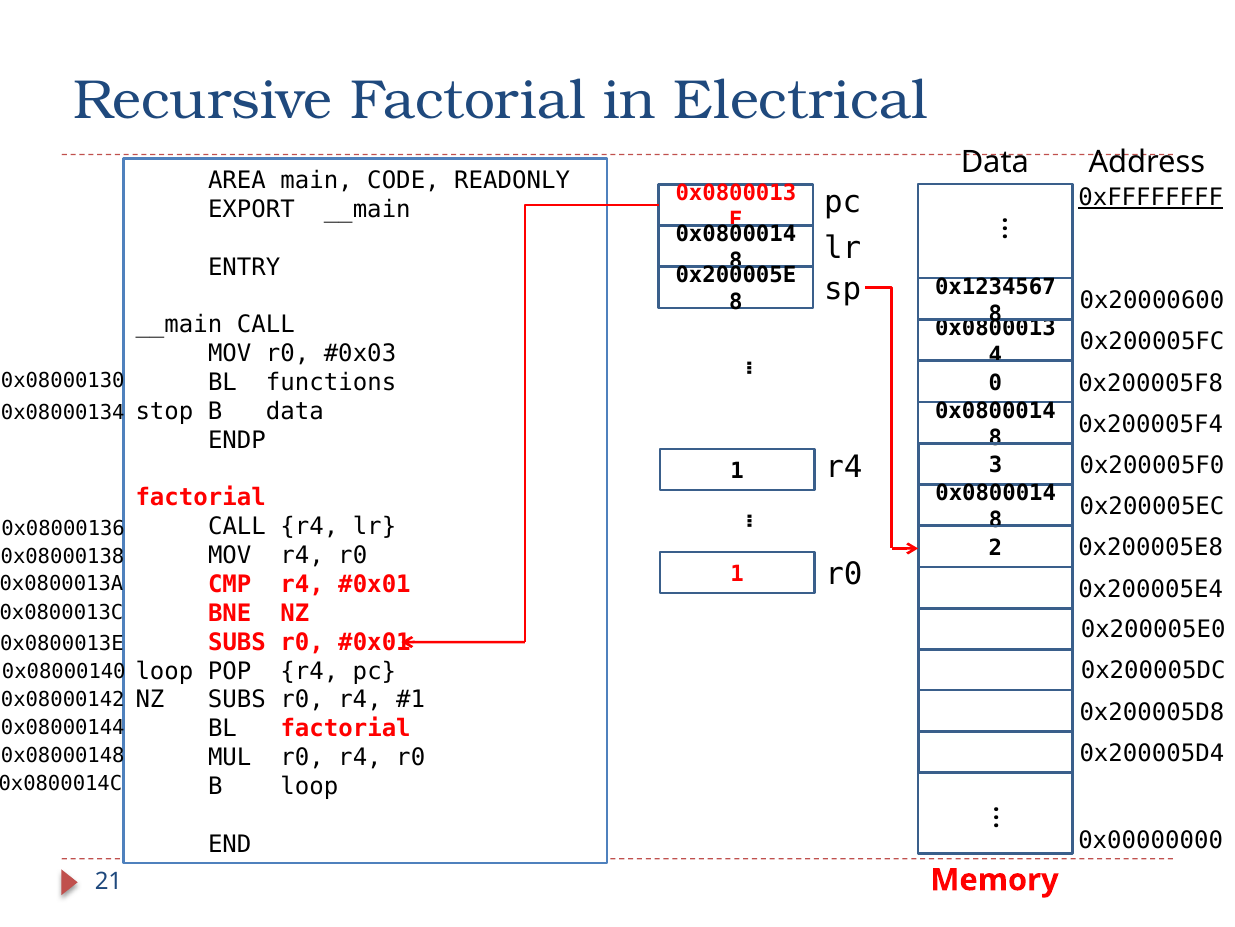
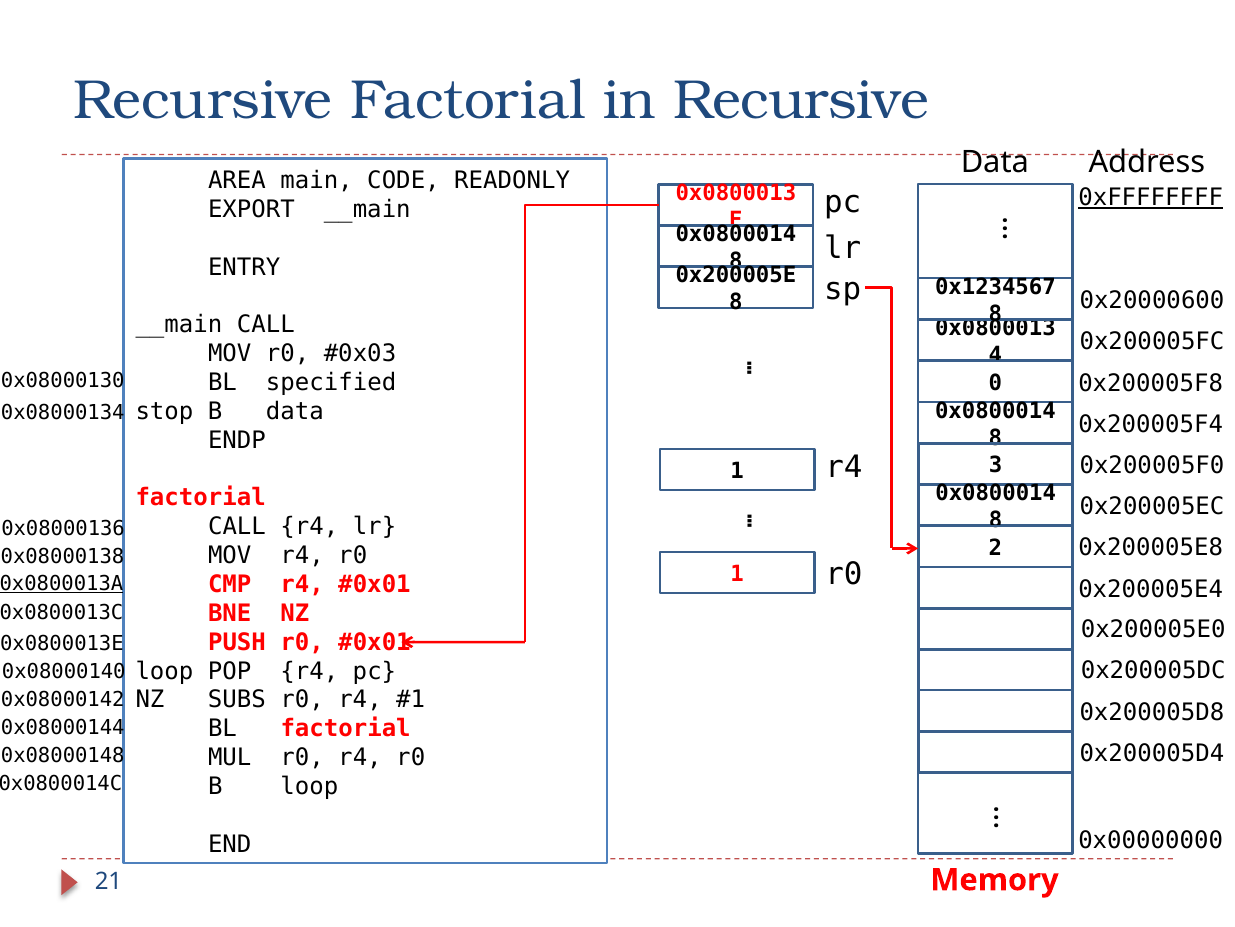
in Electrical: Electrical -> Recursive
functions: functions -> specified
0x0800013A underline: none -> present
SUBS at (237, 642): SUBS -> PUSH
